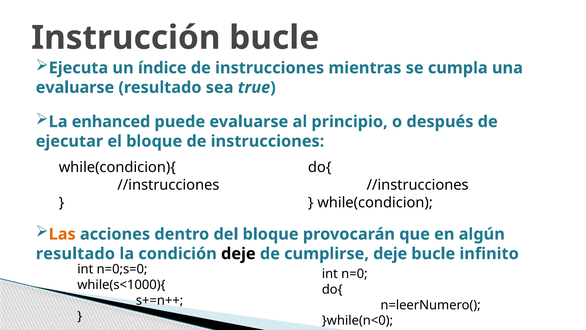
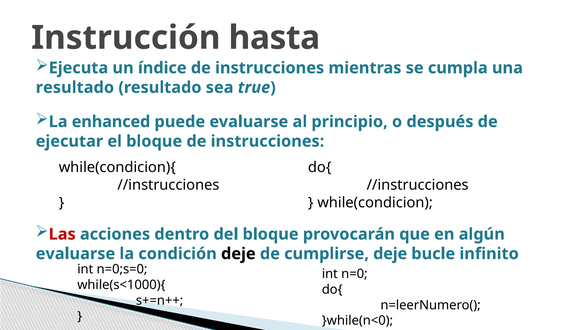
bucle at (274, 38): bucle -> hasta
evaluarse at (75, 87): evaluarse -> resultado
Las colour: orange -> red
resultado at (75, 253): resultado -> evaluarse
